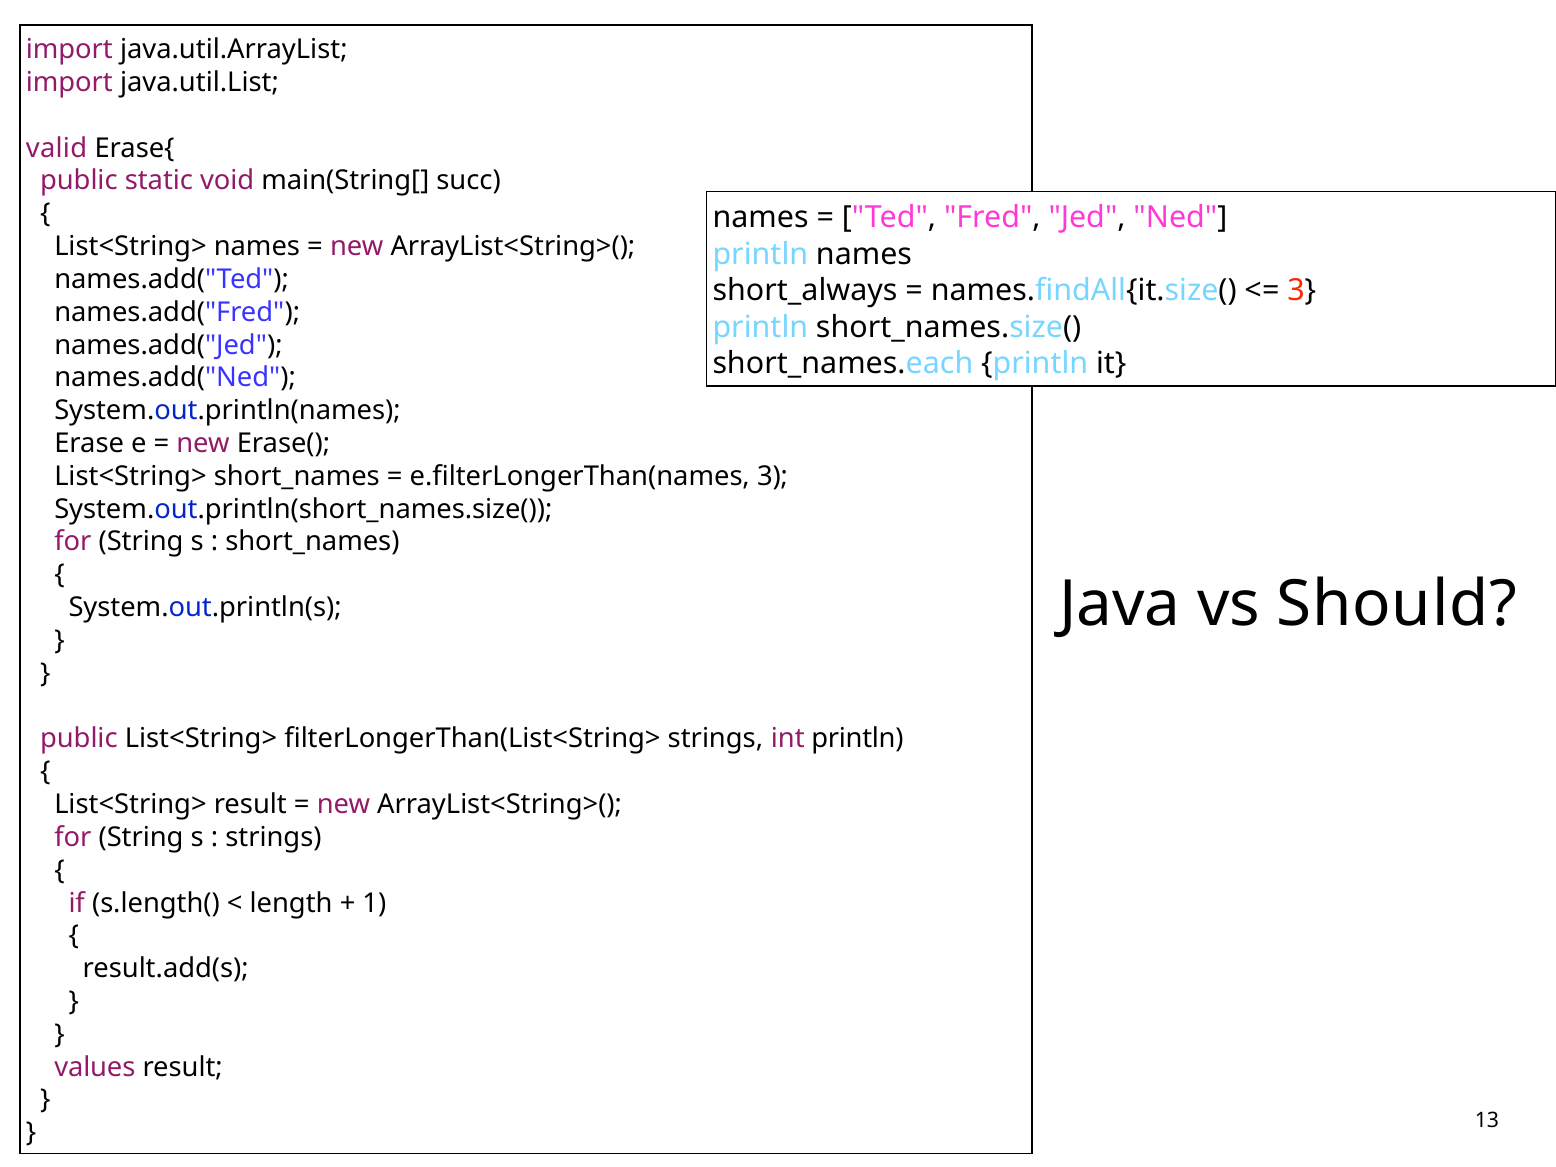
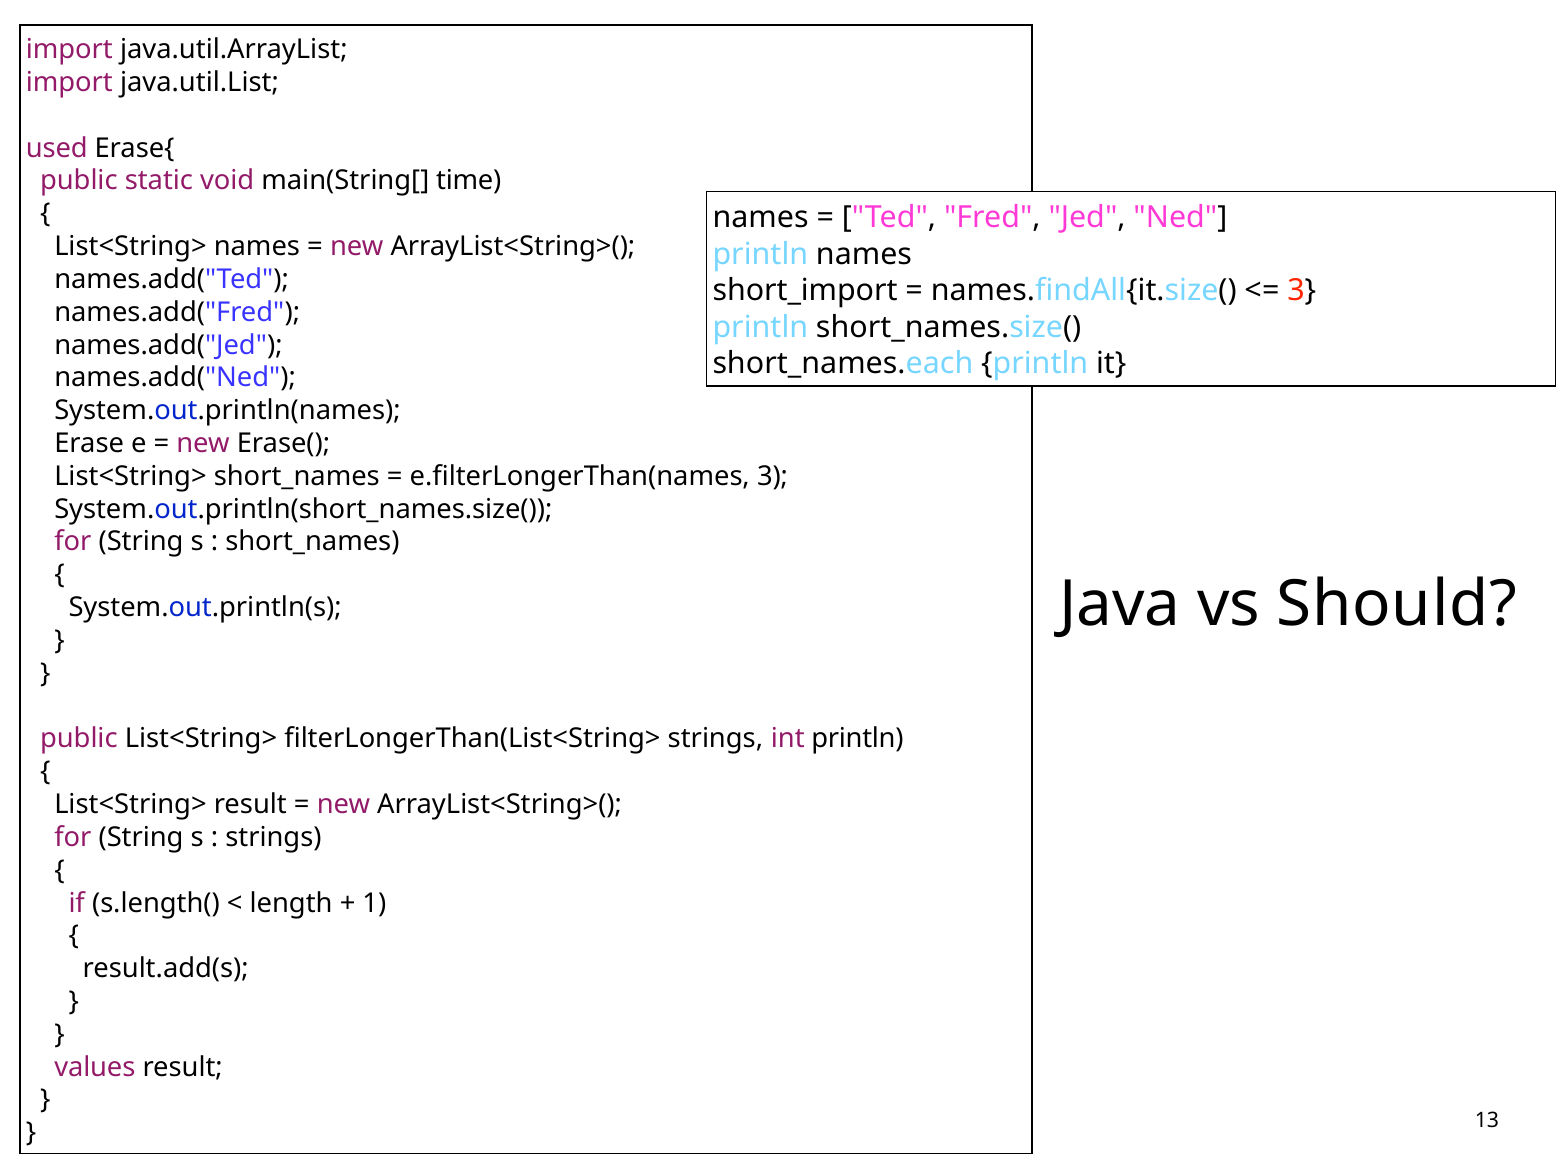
valid: valid -> used
succ: succ -> time
short_always: short_always -> short_import
